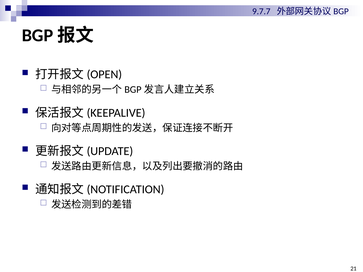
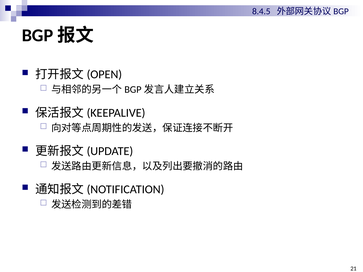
9.7.7: 9.7.7 -> 8.4.5
